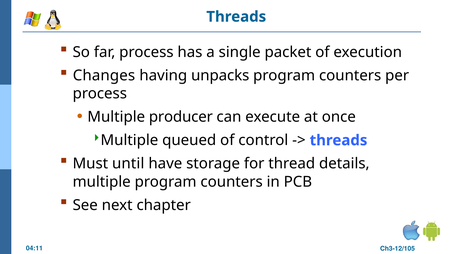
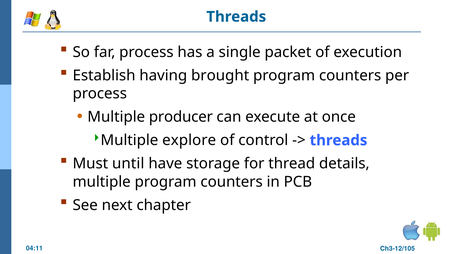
Changes: Changes -> Establish
unpacks: unpacks -> brought
queued: queued -> explore
